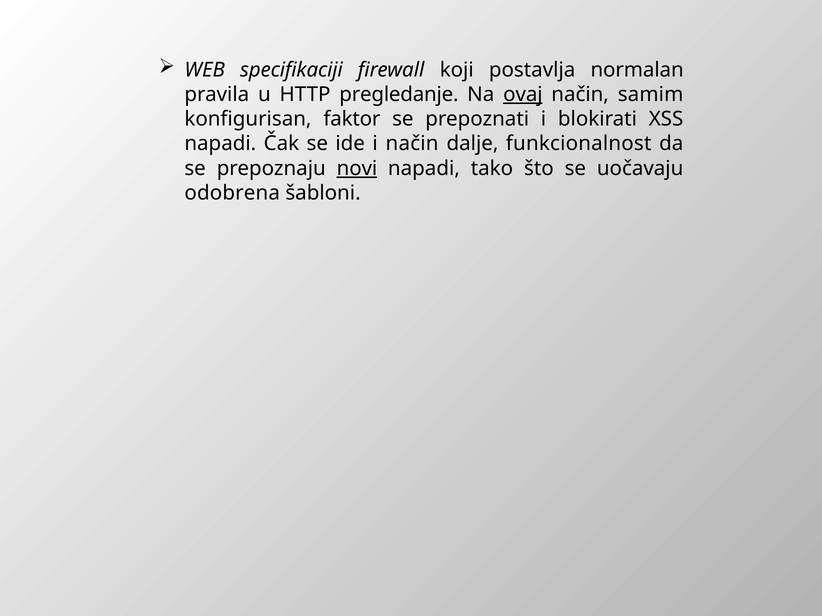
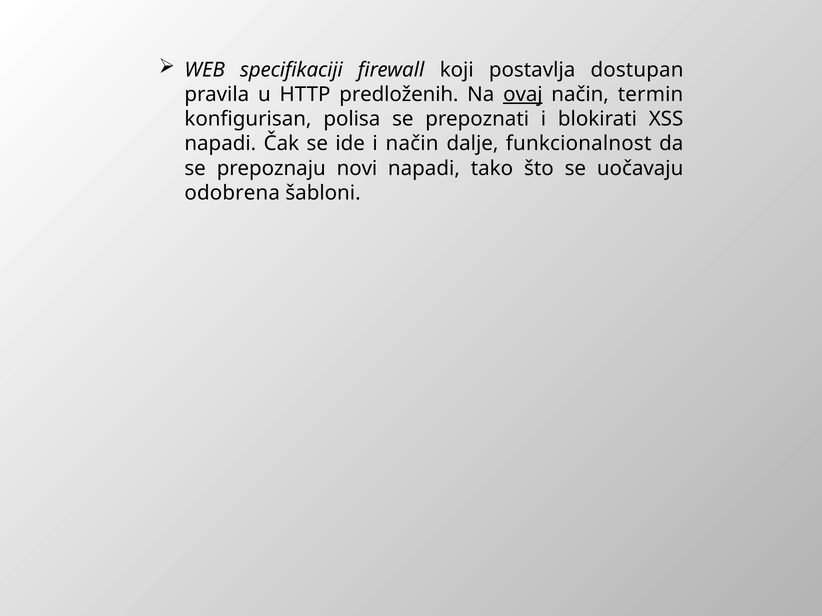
normalan: normalan -> dostupan
pregledanje: pregledanje -> predloženih
samim: samim -> termin
faktor: faktor -> polisa
novi underline: present -> none
